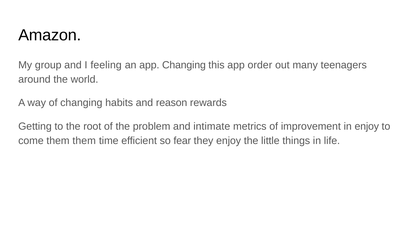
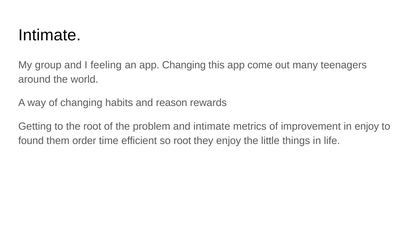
Amazon at (50, 35): Amazon -> Intimate
order: order -> come
come: come -> found
them them: them -> order
so fear: fear -> root
